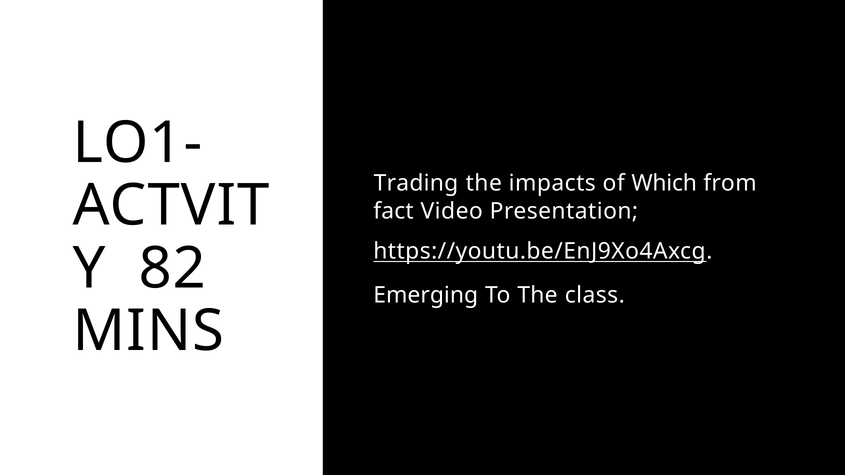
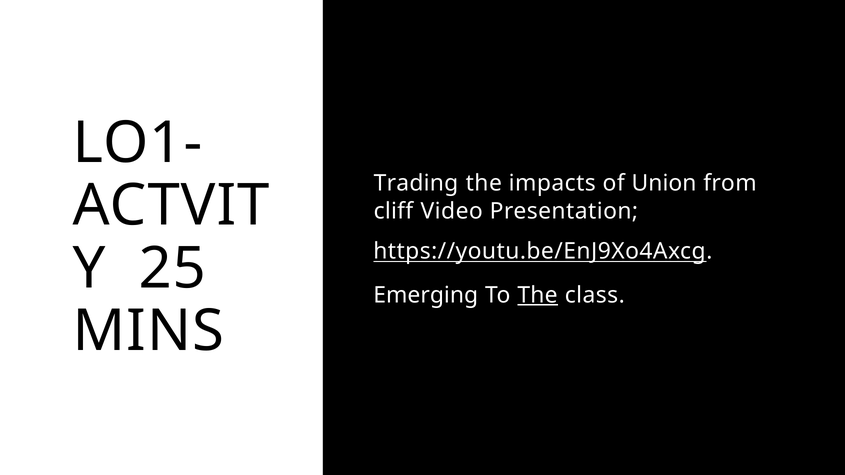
Which: Which -> Union
fact: fact -> cliff
82: 82 -> 25
The at (537, 295) underline: none -> present
